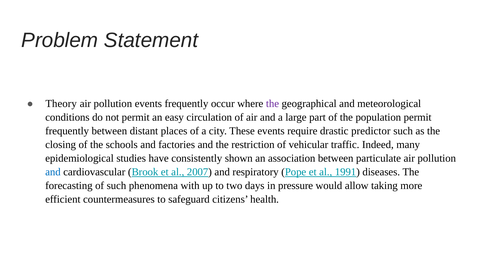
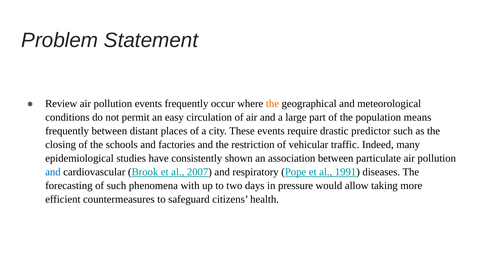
Theory: Theory -> Review
the at (272, 103) colour: purple -> orange
population permit: permit -> means
